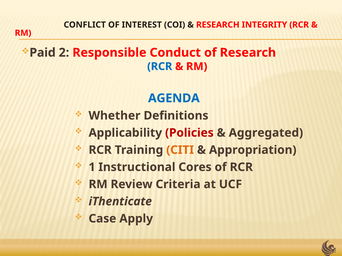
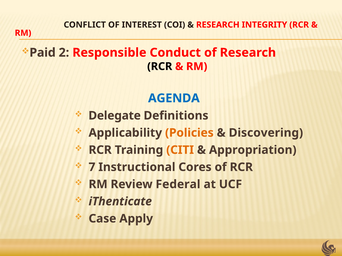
RCR at (160, 67) colour: blue -> black
Whether: Whether -> Delegate
Policies colour: red -> orange
Aggregated: Aggregated -> Discovering
1: 1 -> 7
Criteria: Criteria -> Federal
